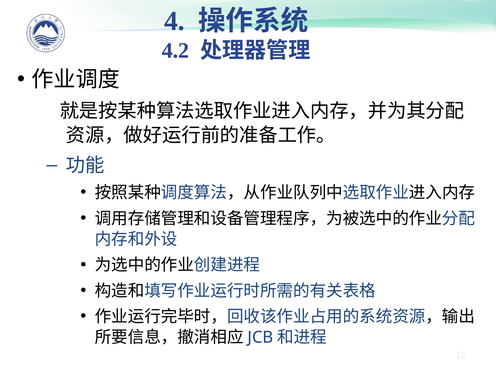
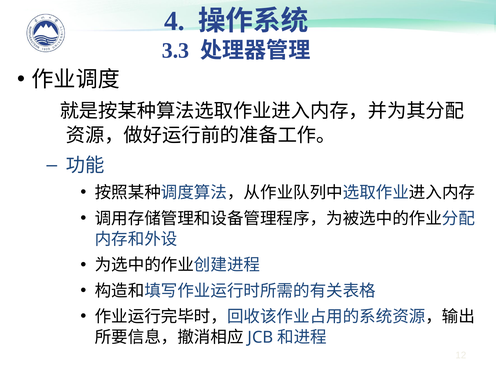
4.2: 4.2 -> 3.3
